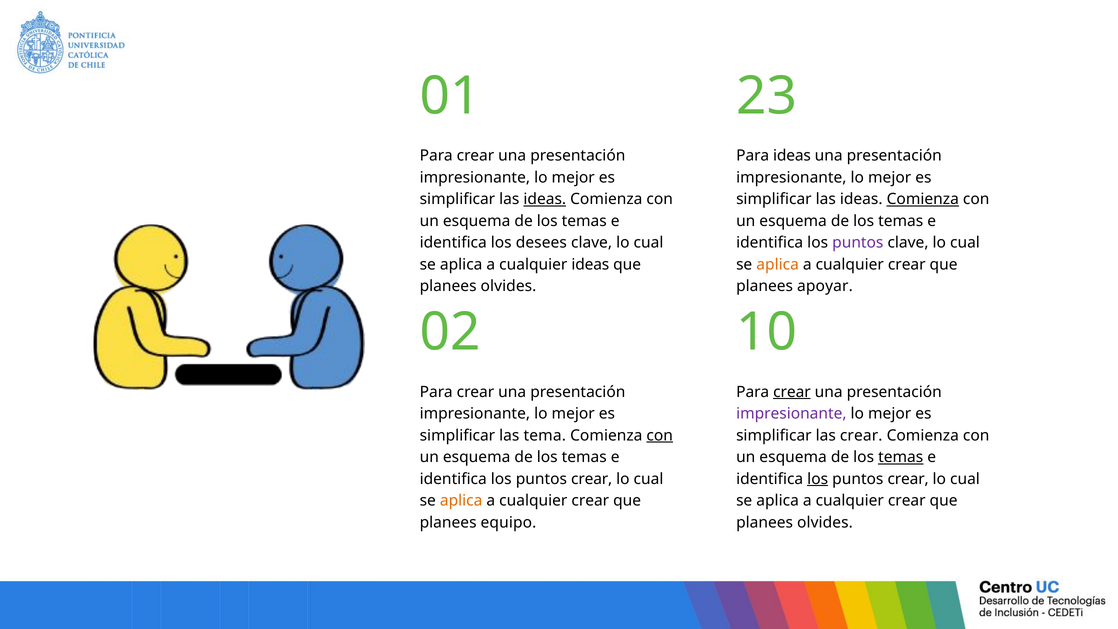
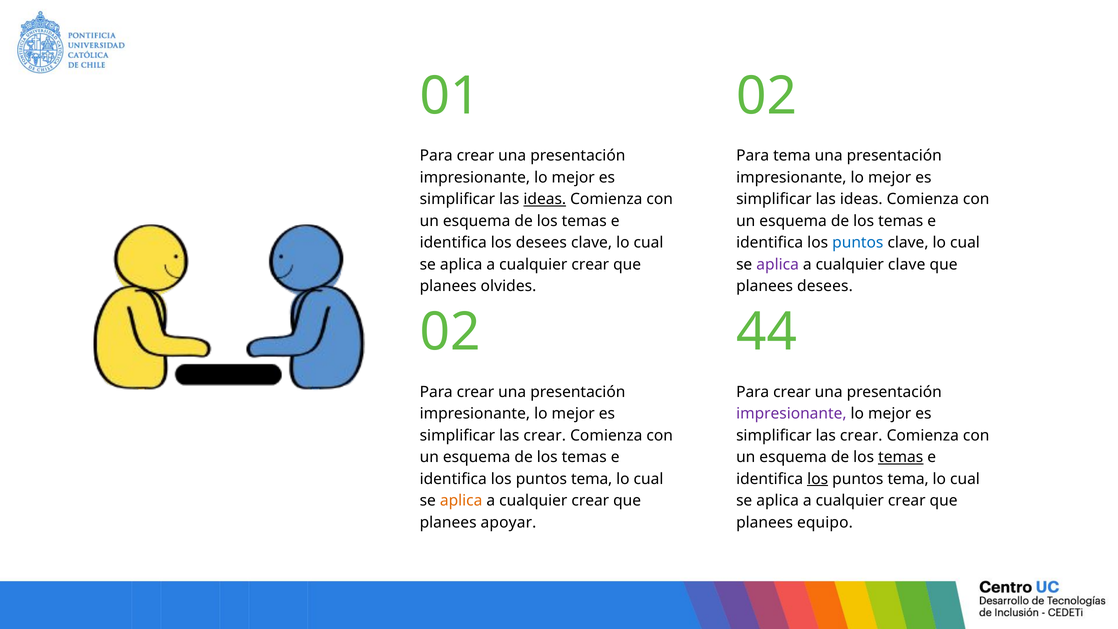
01 23: 23 -> 02
Para ideas: ideas -> tema
Comienza at (923, 199) underline: present -> none
puntos at (858, 243) colour: purple -> blue
ideas at (590, 265): ideas -> crear
aplica at (778, 265) colour: orange -> purple
crear at (907, 265): crear -> clave
planees apoyar: apoyar -> desees
10: 10 -> 44
crear at (792, 392) underline: present -> none
tema at (545, 435): tema -> crear
con at (660, 435) underline: present -> none
crear at (592, 479): crear -> tema
crear at (908, 479): crear -> tema
equipo: equipo -> apoyar
olvides at (825, 522): olvides -> equipo
